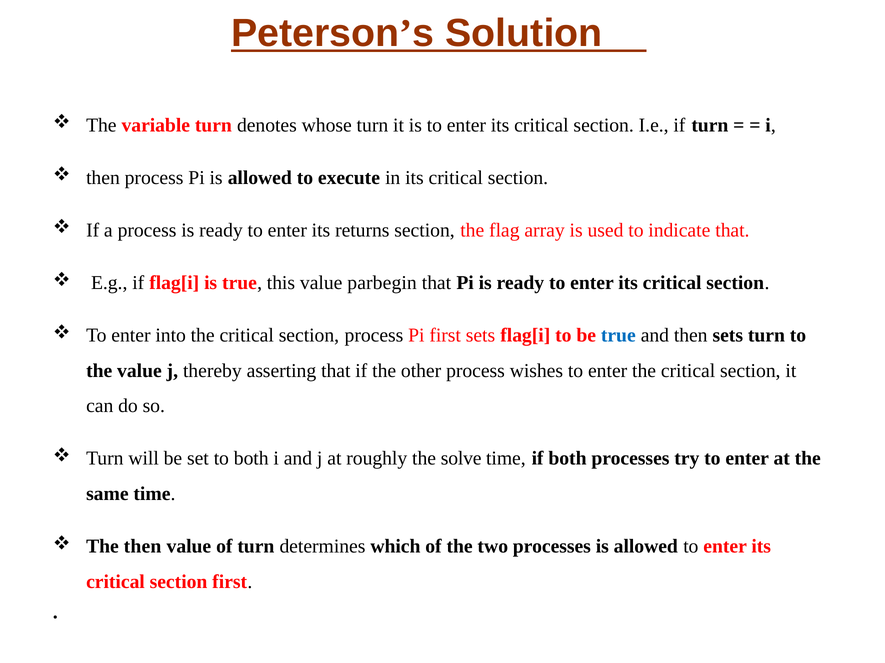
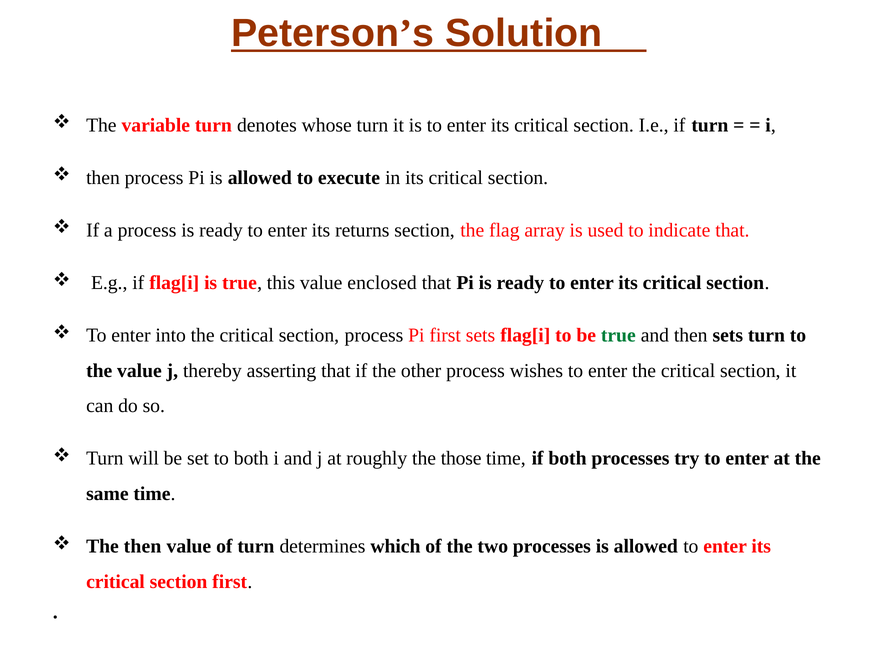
parbegin: parbegin -> enclosed
true at (618, 336) colour: blue -> green
solve: solve -> those
